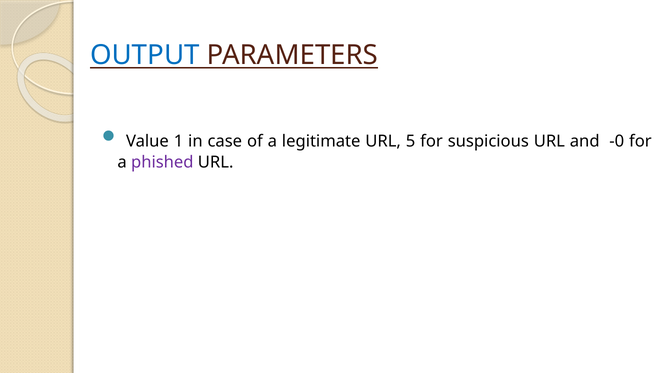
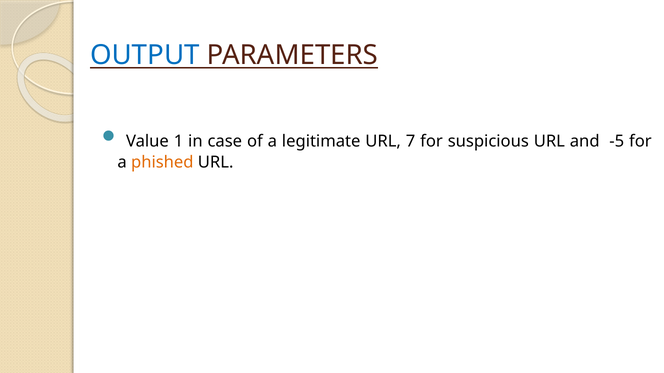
5: 5 -> 7
-0: -0 -> -5
phished colour: purple -> orange
